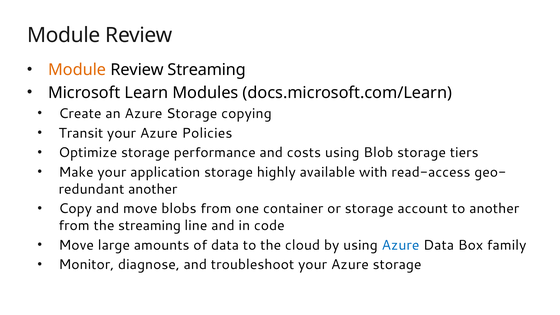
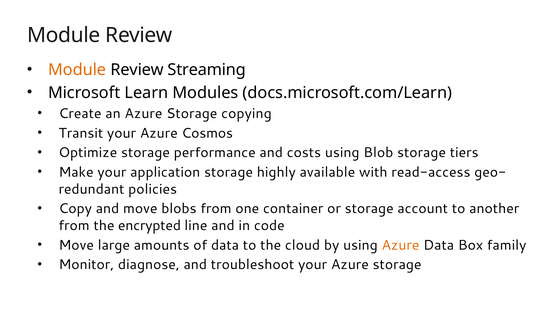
Policies: Policies -> Cosmos
another at (153, 189): another -> policies
the streaming: streaming -> encrypted
Azure at (400, 245) colour: blue -> orange
